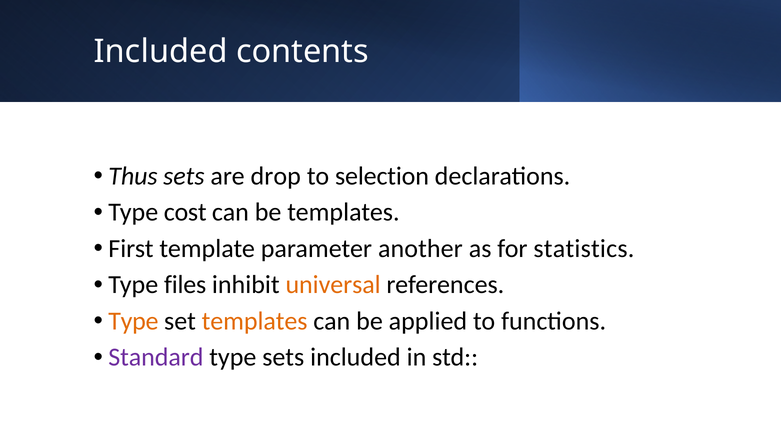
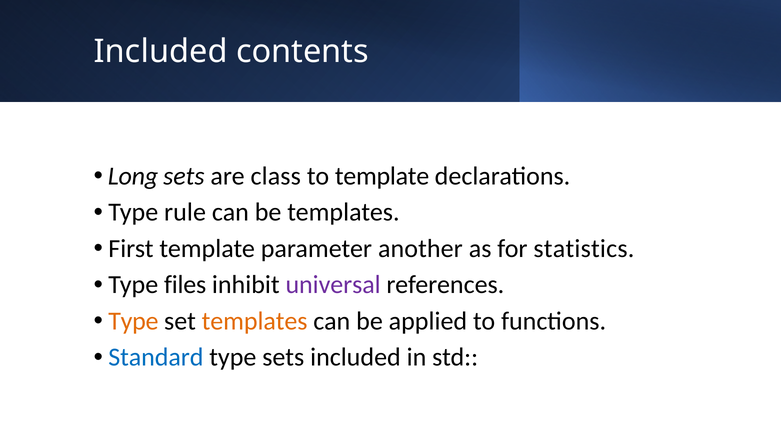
Thus: Thus -> Long
drop: drop -> class
to selection: selection -> template
cost: cost -> rule
universal colour: orange -> purple
Standard colour: purple -> blue
